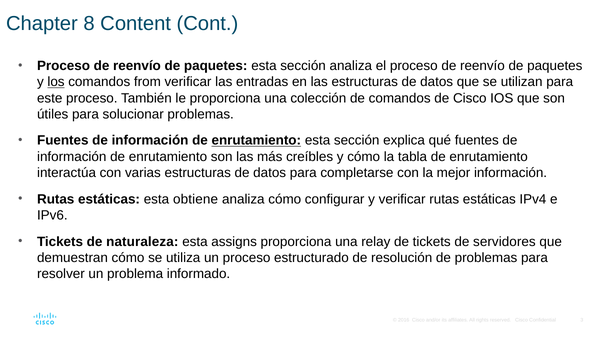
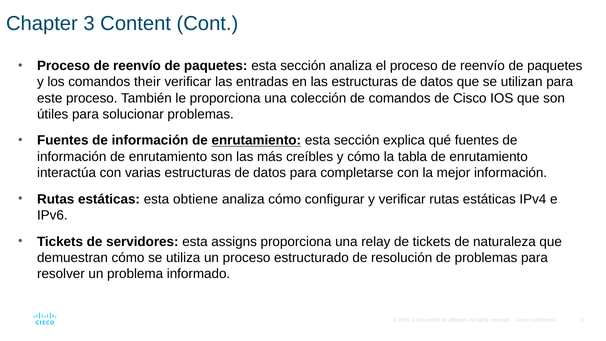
Chapter 8: 8 -> 3
los underline: present -> none
from: from -> their
naturaleza: naturaleza -> servidores
servidores: servidores -> naturaleza
